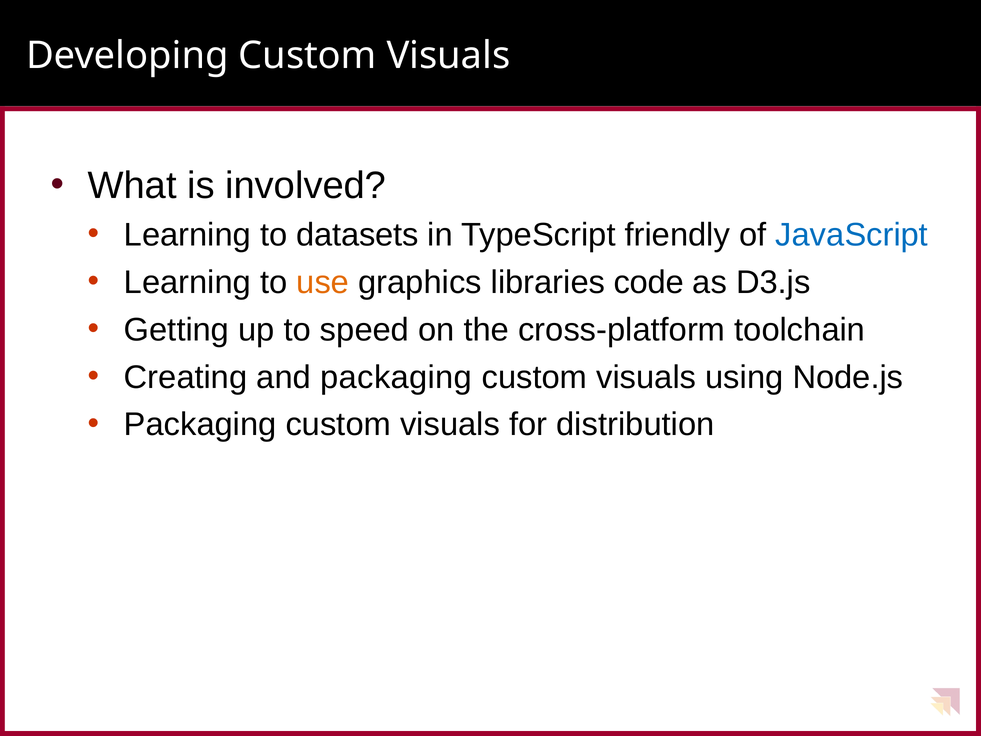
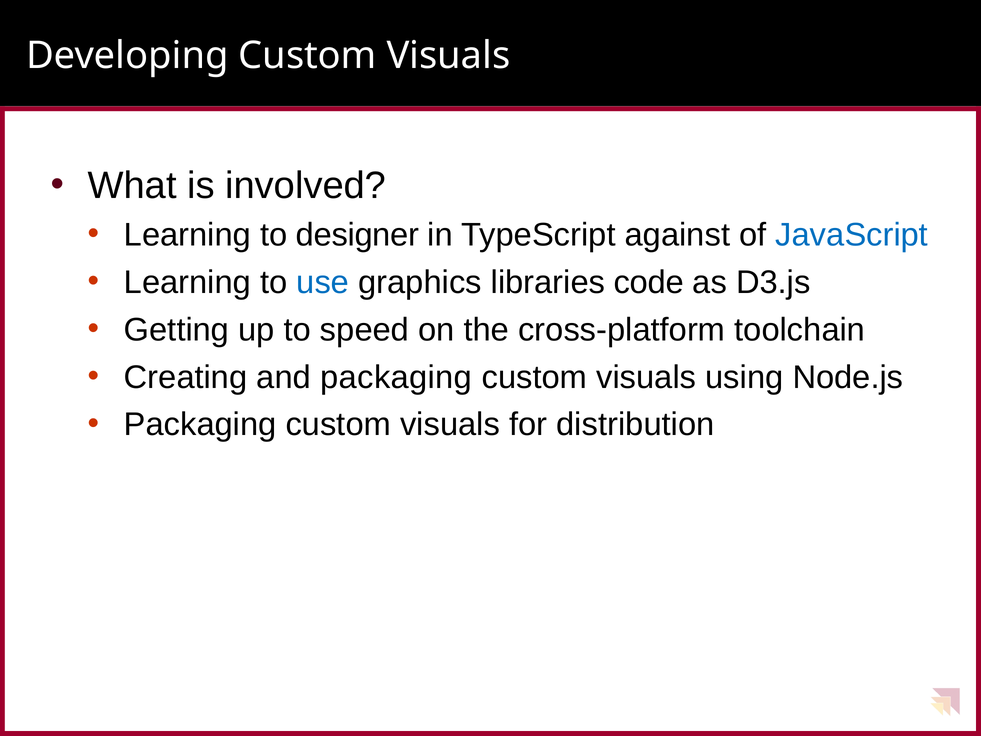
datasets: datasets -> designer
friendly: friendly -> against
use colour: orange -> blue
